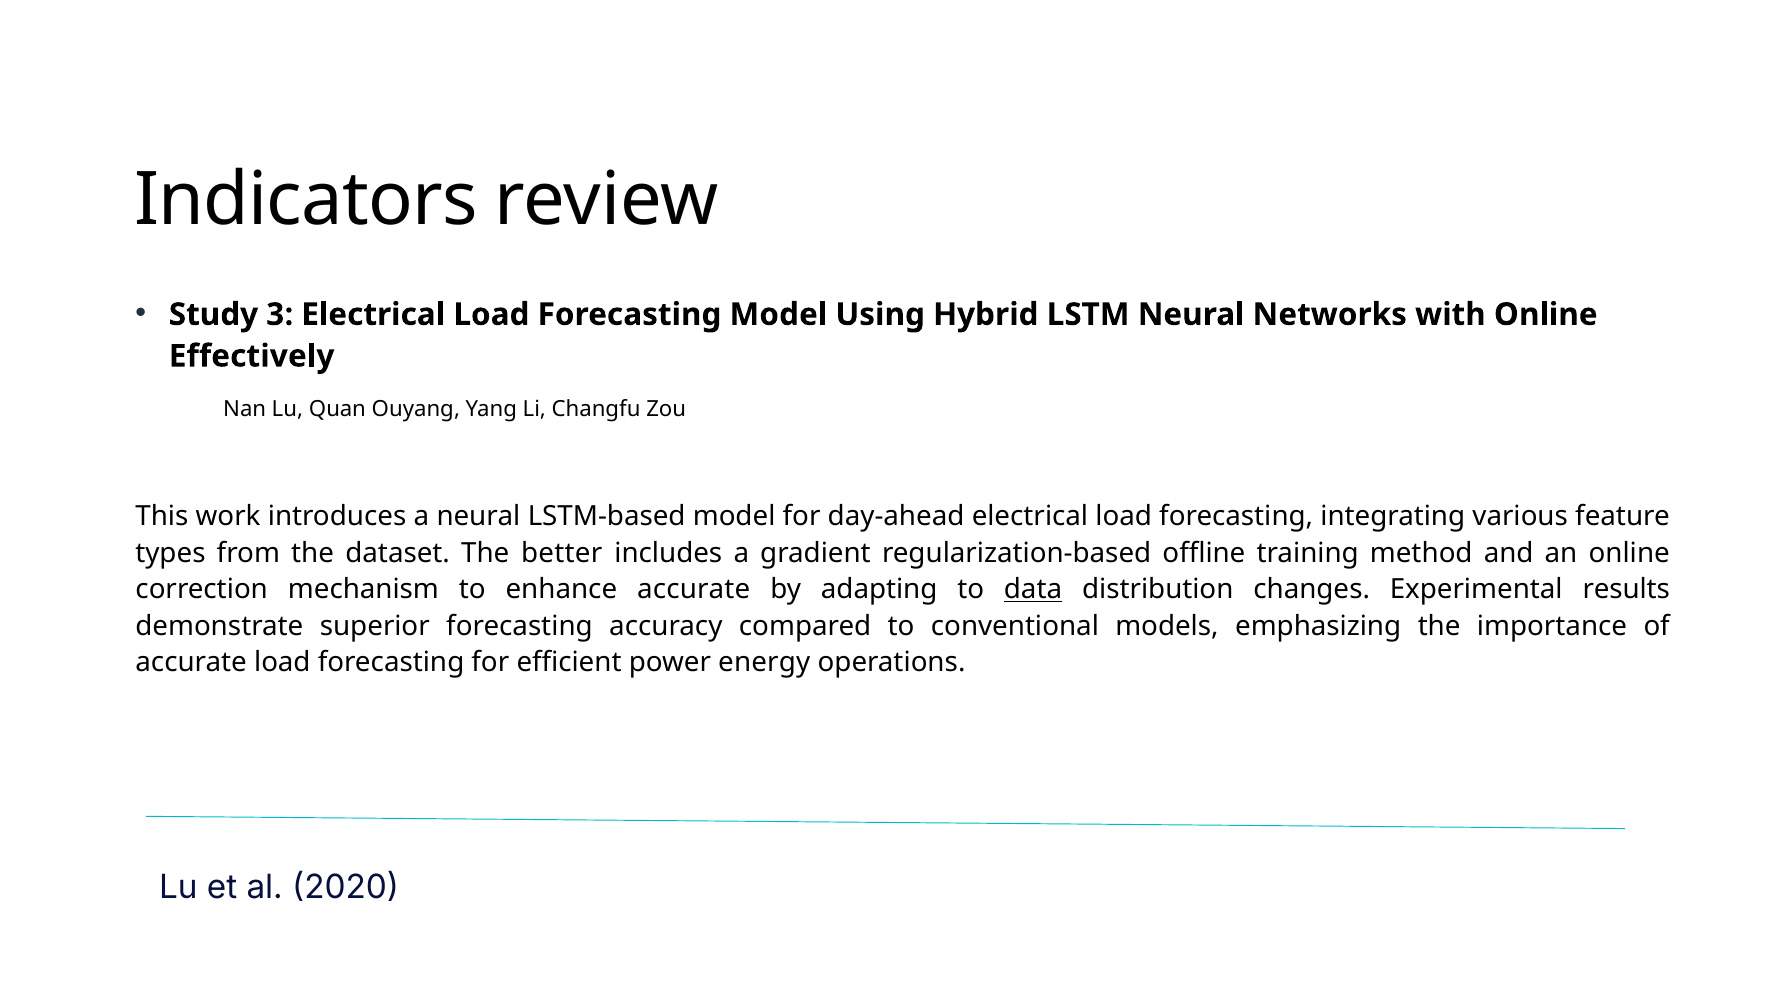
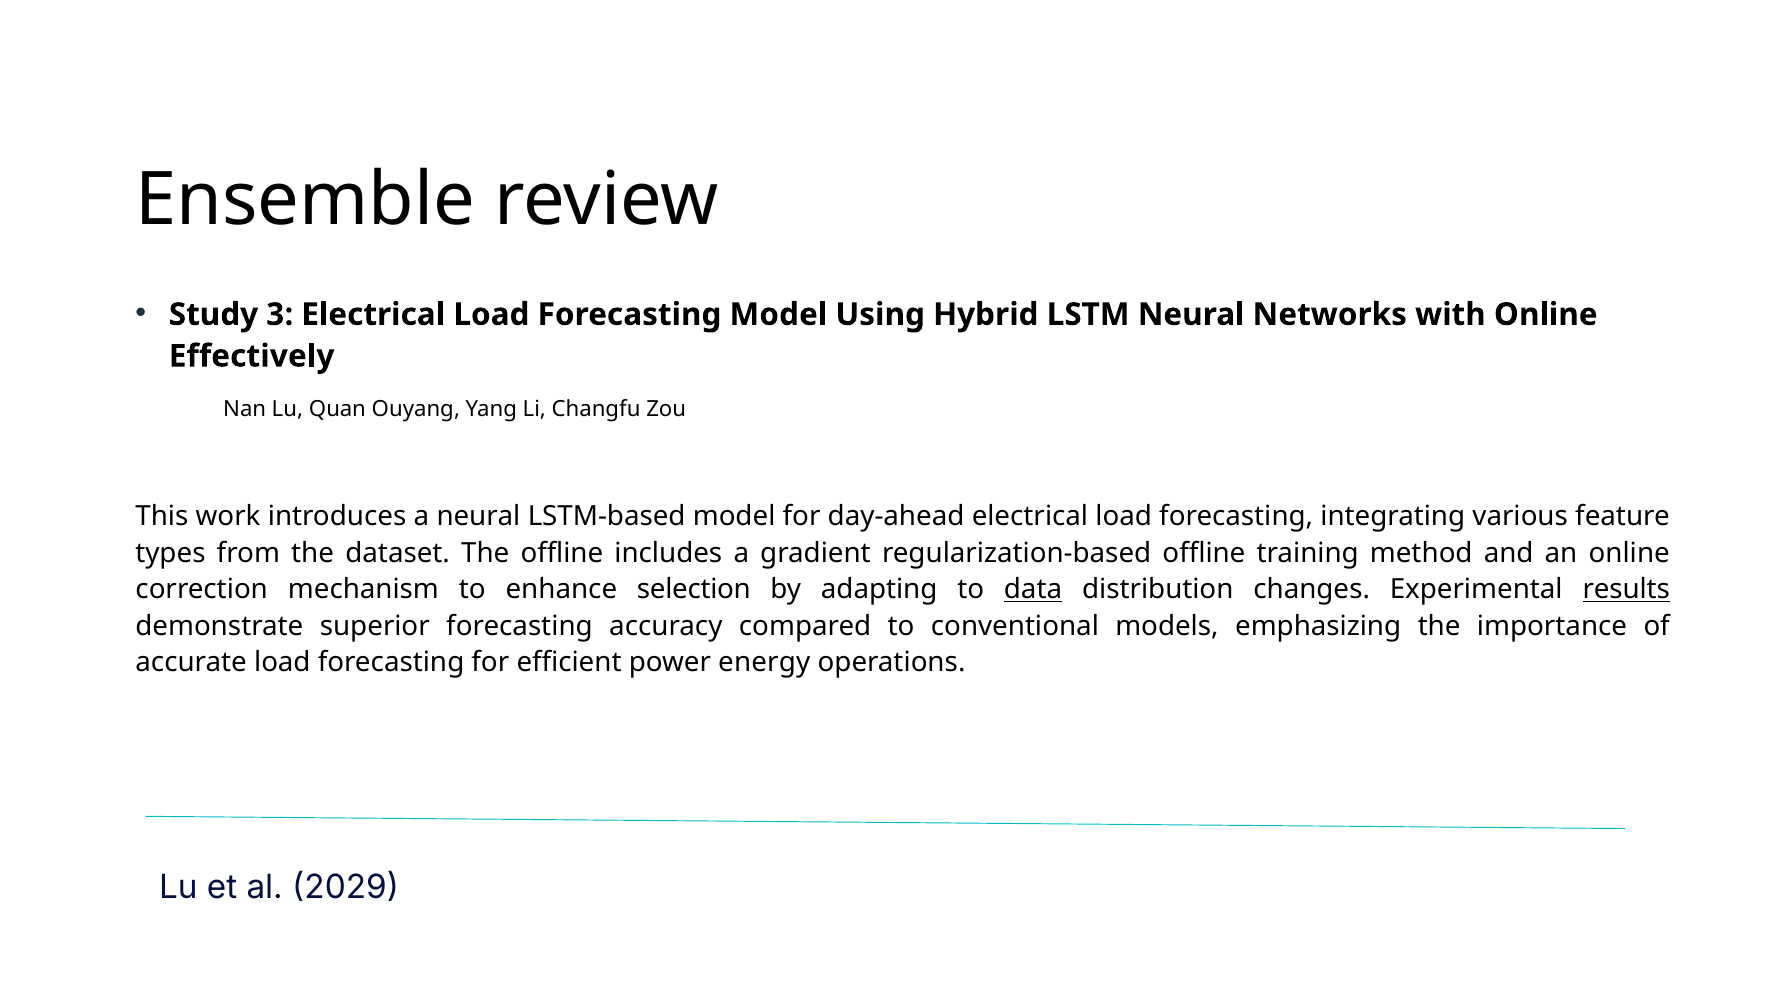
Indicators: Indicators -> Ensemble
The better: better -> offline
enhance accurate: accurate -> selection
results underline: none -> present
2020: 2020 -> 2029
